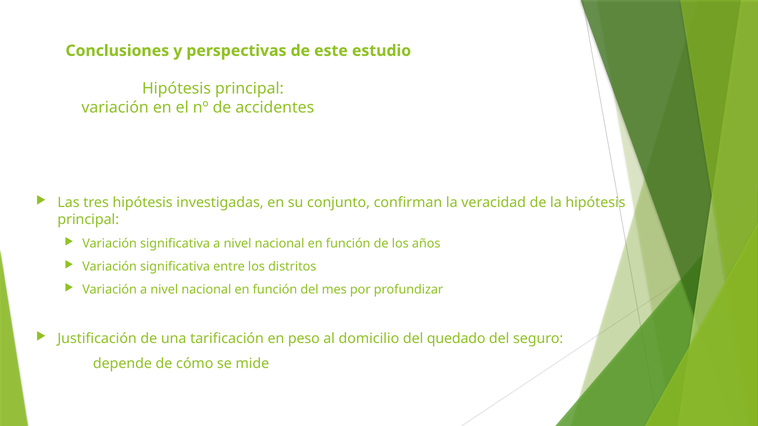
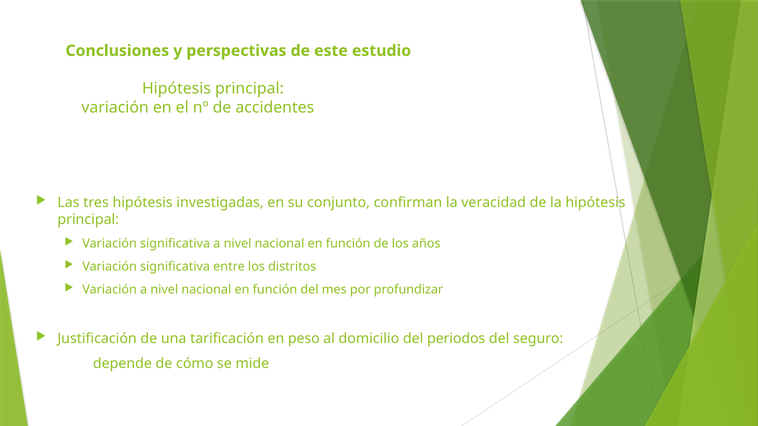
quedado: quedado -> periodos
